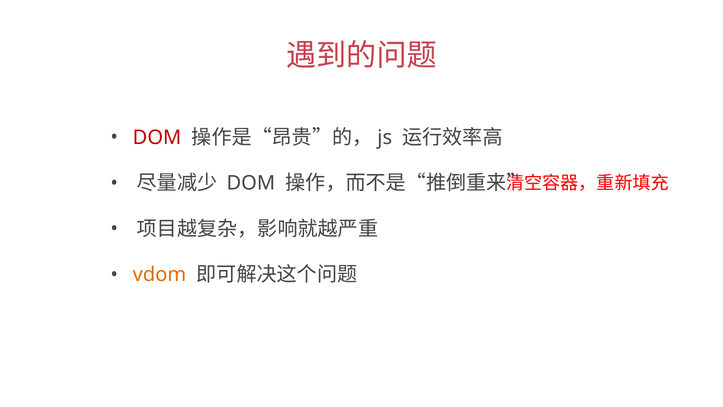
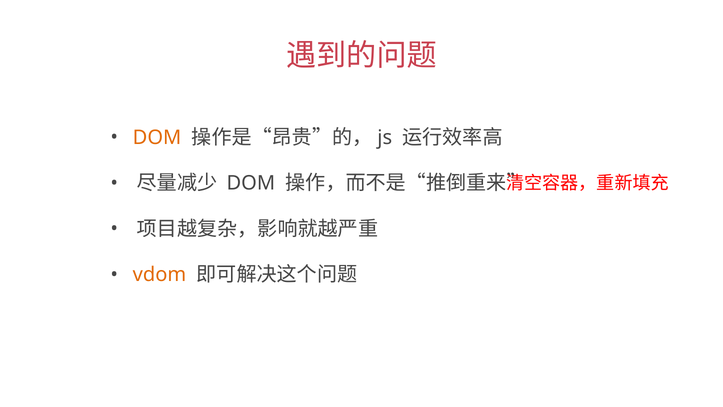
DOM at (157, 137) colour: red -> orange
